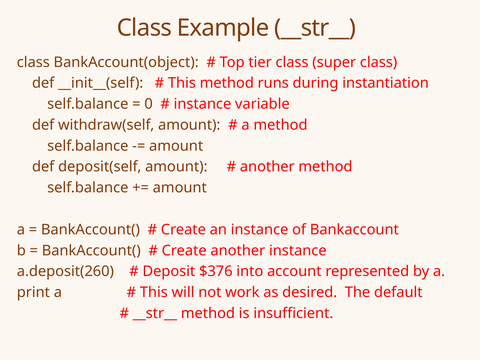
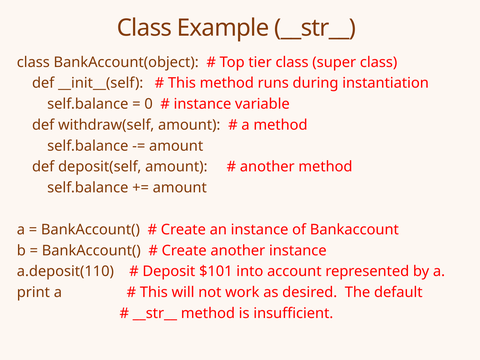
a.deposit(260: a.deposit(260 -> a.deposit(110
$376: $376 -> $101
